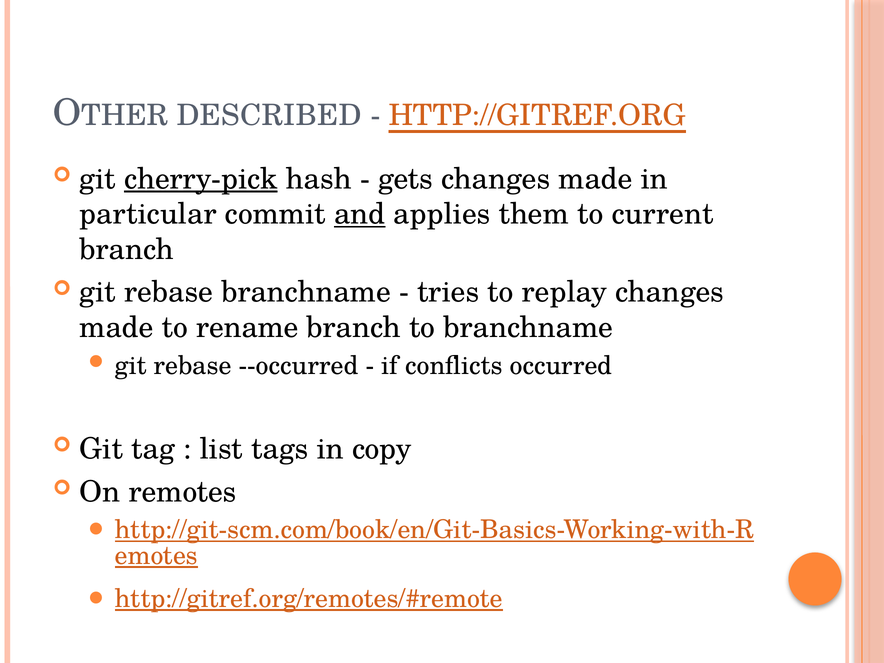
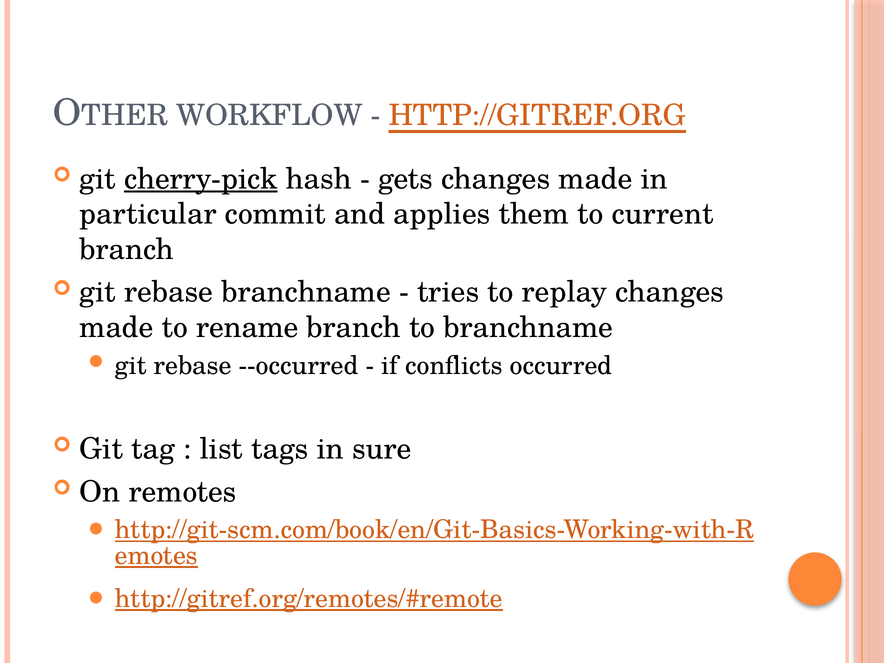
DESCRIBED: DESCRIBED -> WORKFLOW
and underline: present -> none
copy: copy -> sure
